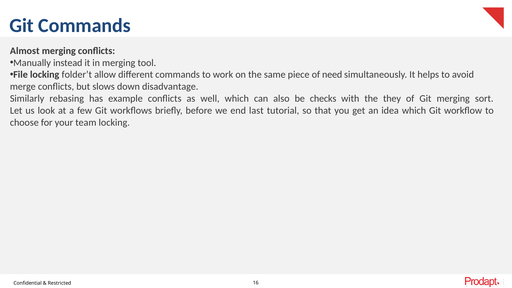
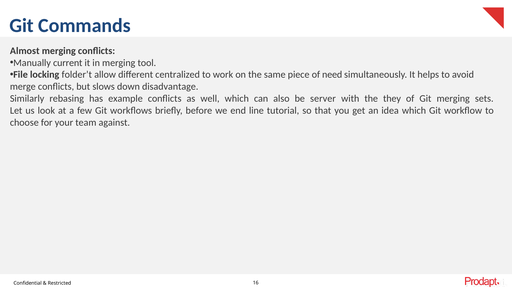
instead: instead -> current
different commands: commands -> centralized
checks: checks -> server
sort: sort -> sets
last: last -> line
team locking: locking -> against
